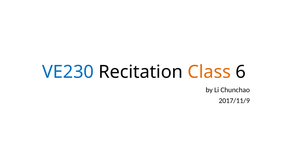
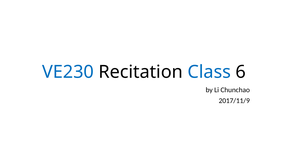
Class colour: orange -> blue
